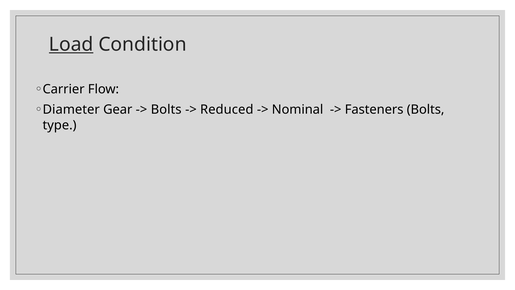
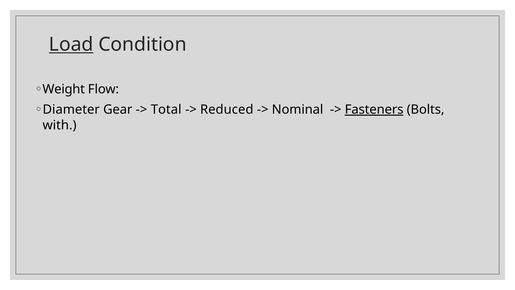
Carrier: Carrier -> Weight
Bolts at (166, 110): Bolts -> Total
Fasteners underline: none -> present
type: type -> with
